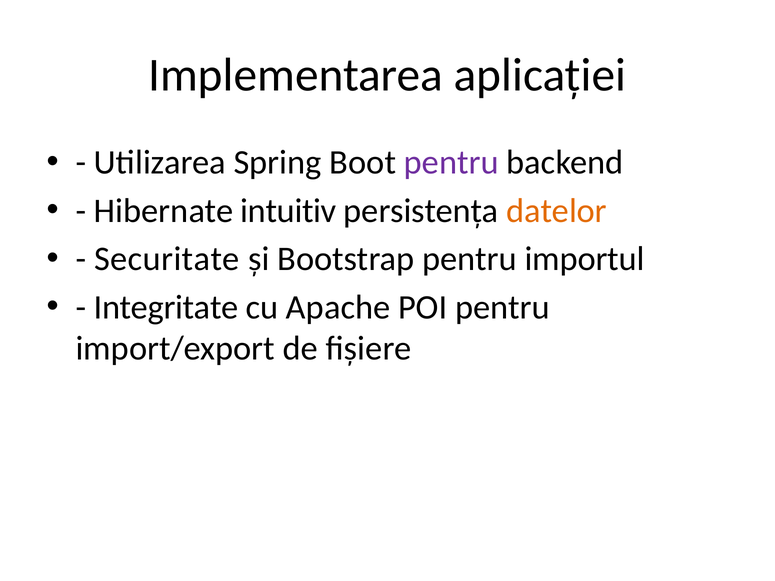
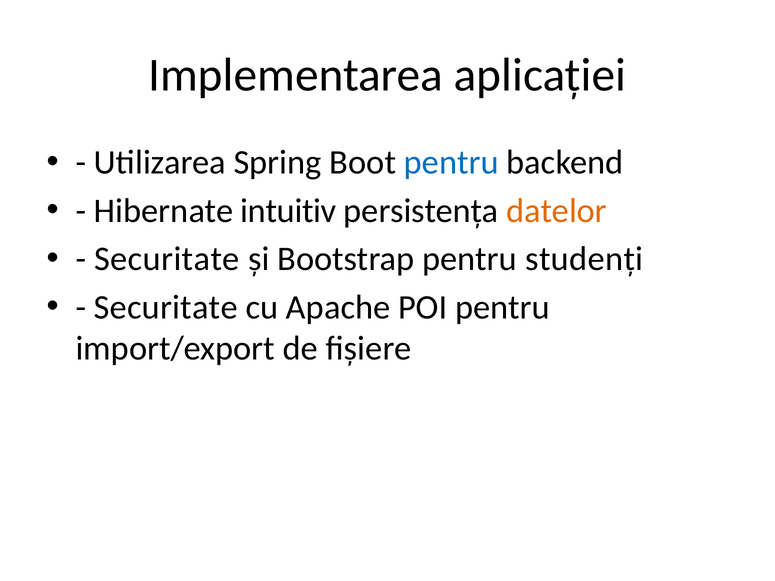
pentru at (451, 163) colour: purple -> blue
importul: importul -> studenți
Integritate at (166, 307): Integritate -> Securitate
